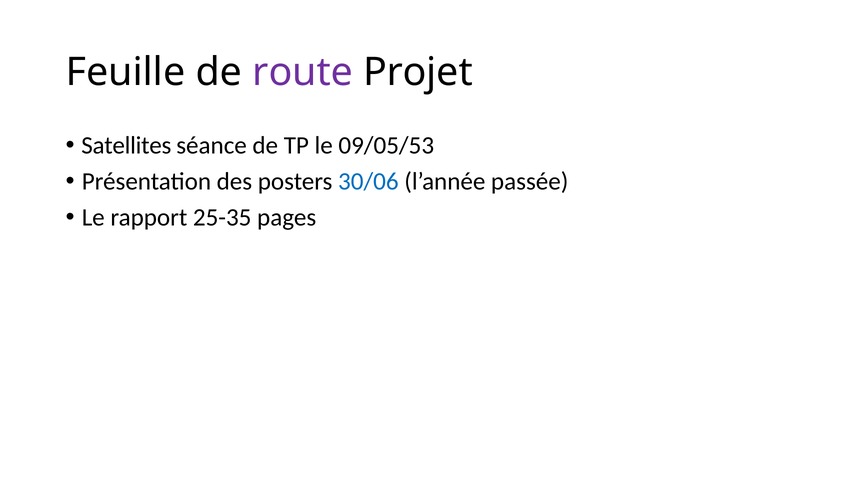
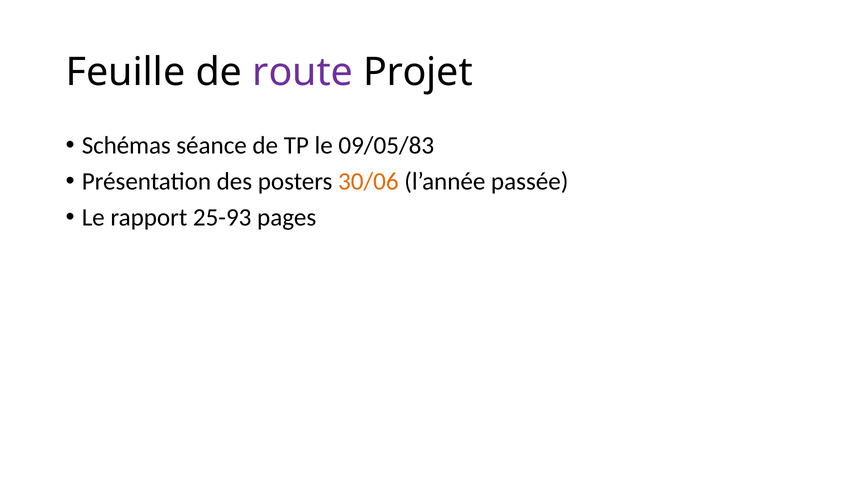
Satellites: Satellites -> Schémas
09/05/53: 09/05/53 -> 09/05/83
30/06 colour: blue -> orange
25-35: 25-35 -> 25-93
